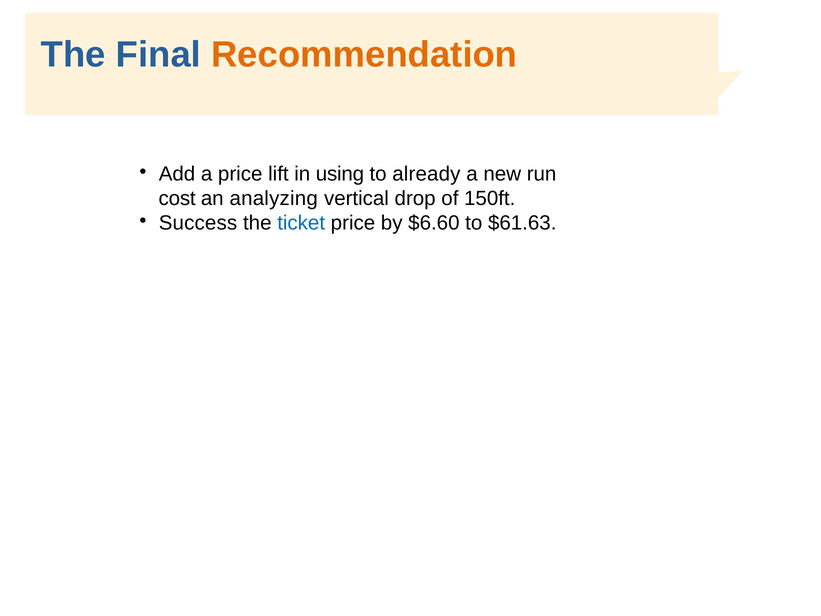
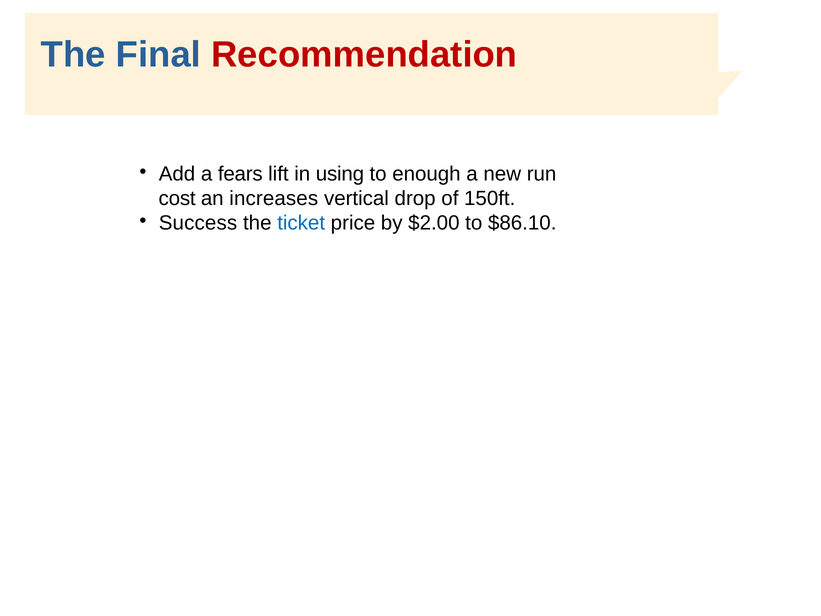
Recommendation colour: orange -> red
a price: price -> fears
already: already -> enough
analyzing: analyzing -> increases
$6.60: $6.60 -> $2.00
$61.63: $61.63 -> $86.10
